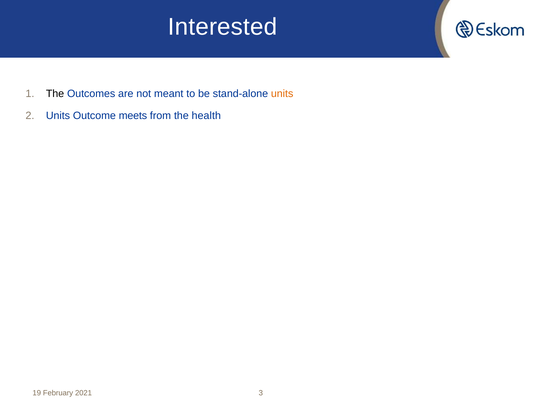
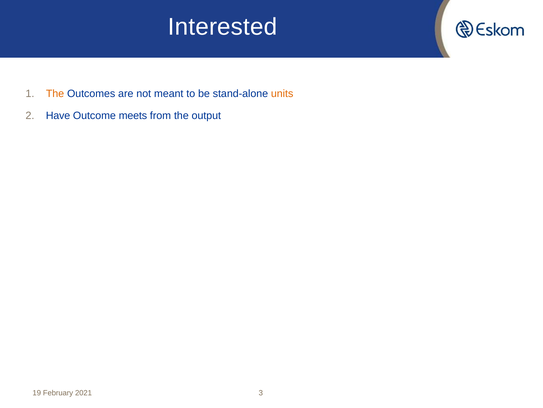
The at (55, 94) colour: black -> orange
Units at (58, 116): Units -> Have
health: health -> output
